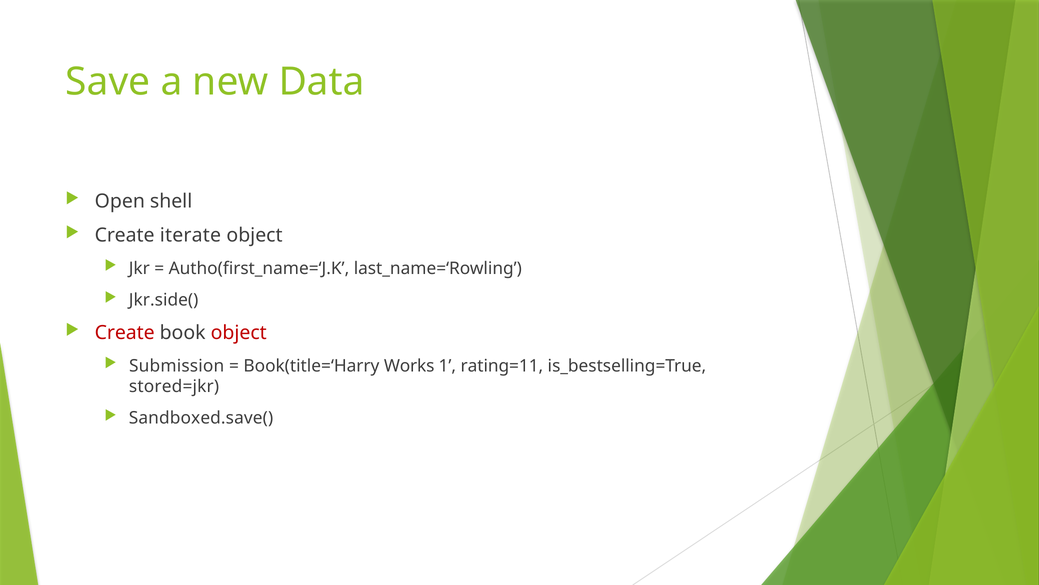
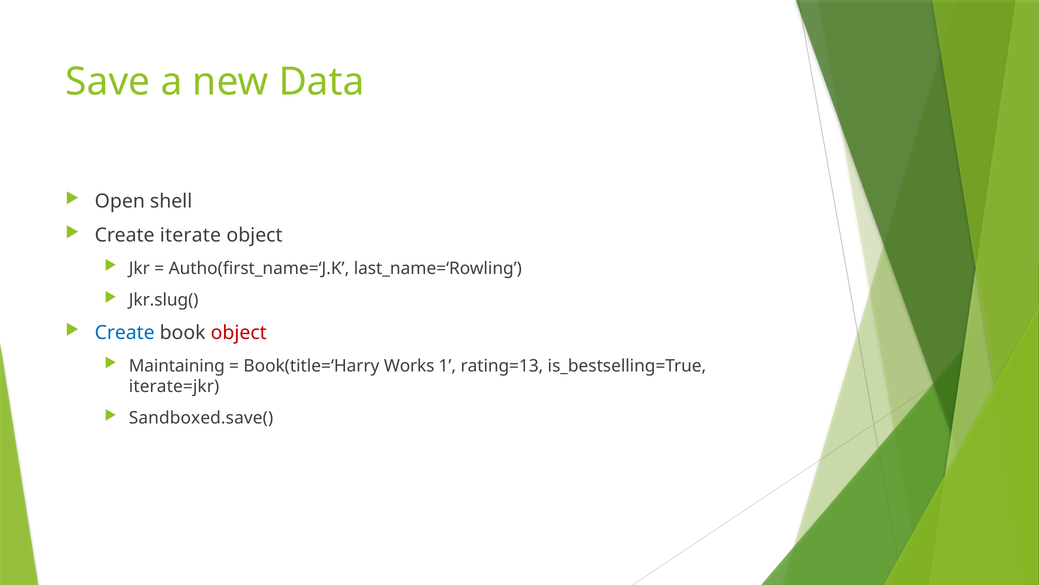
Jkr.side(: Jkr.side( -> Jkr.slug(
Create at (125, 333) colour: red -> blue
Submission: Submission -> Maintaining
rating=11: rating=11 -> rating=13
stored=jkr: stored=jkr -> iterate=jkr
